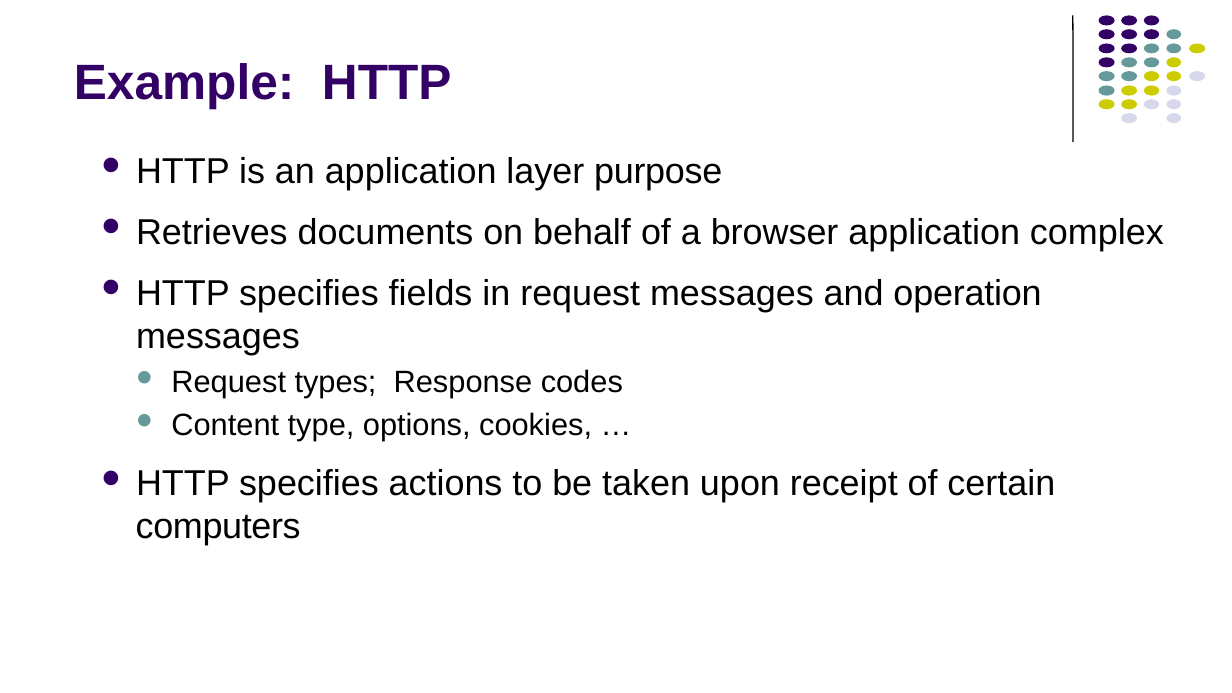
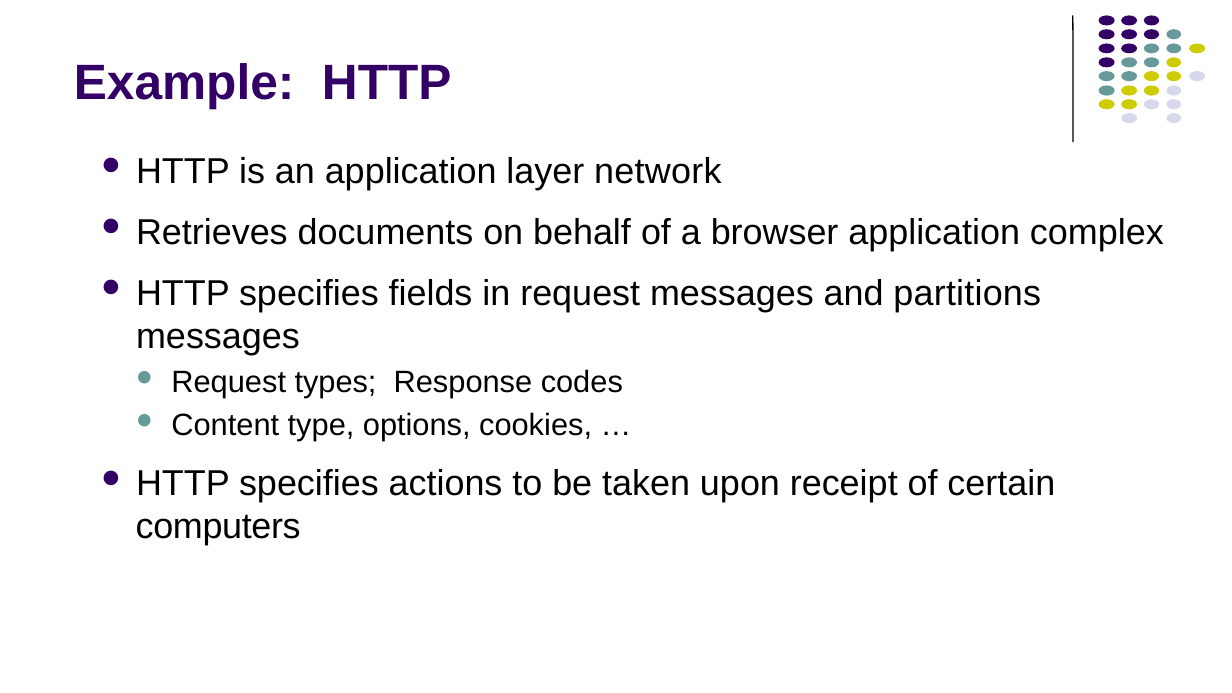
purpose: purpose -> network
operation: operation -> partitions
